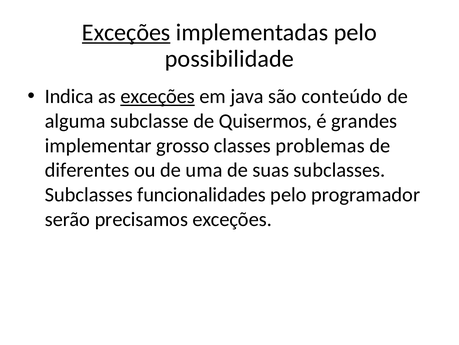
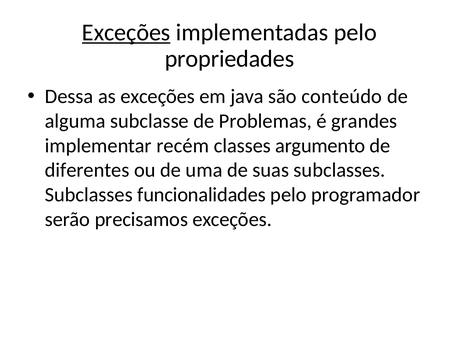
possibilidade: possibilidade -> propriedades
Indica: Indica -> Dessa
exceções at (158, 96) underline: present -> none
Quisermos: Quisermos -> Problemas
grosso: grosso -> recém
problemas: problemas -> argumento
